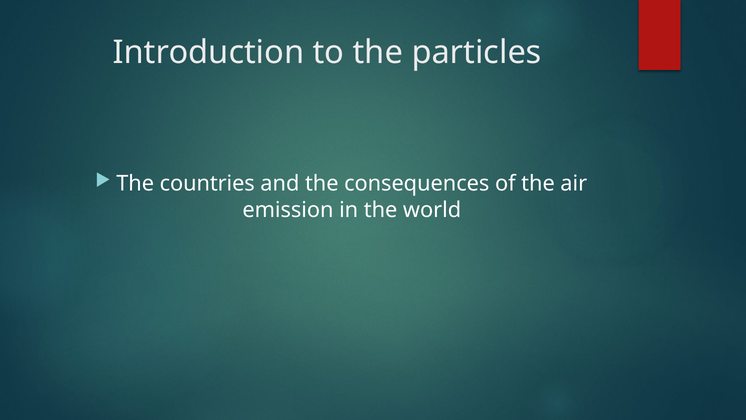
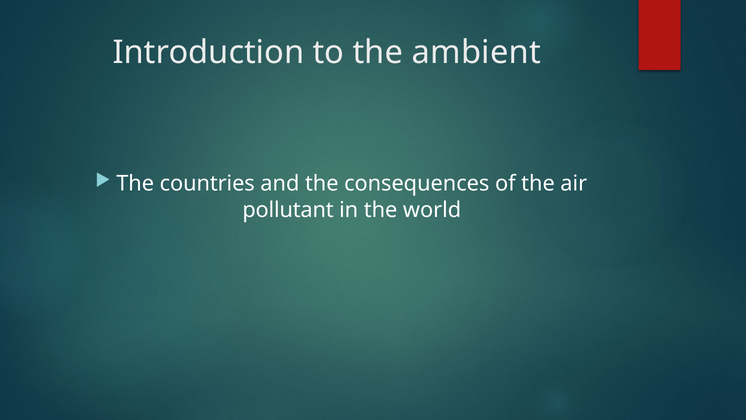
particles: particles -> ambient
emission: emission -> pollutant
